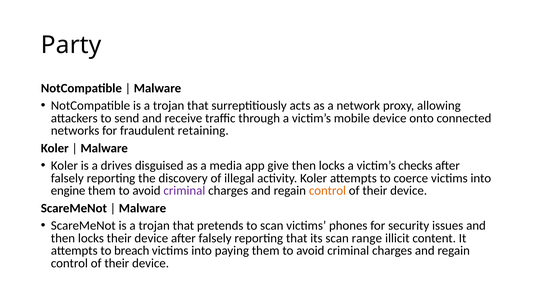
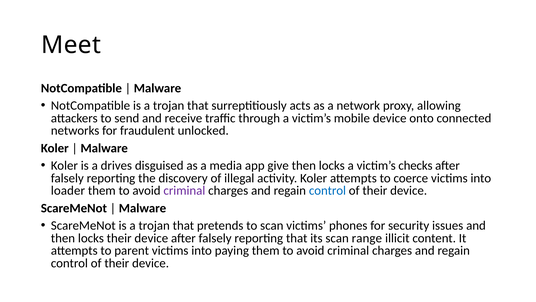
Party: Party -> Meet
retaining: retaining -> unlocked
engine: engine -> loader
control at (327, 190) colour: orange -> blue
breach: breach -> parent
